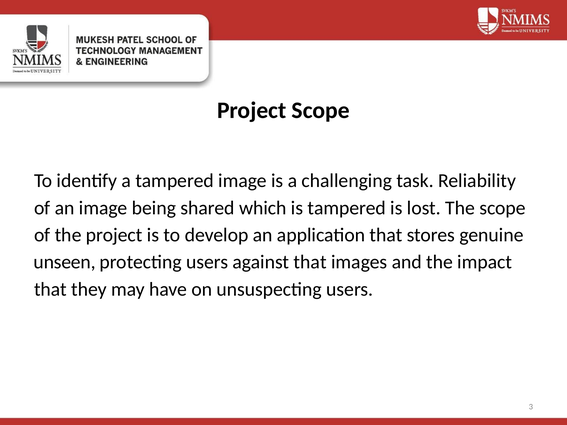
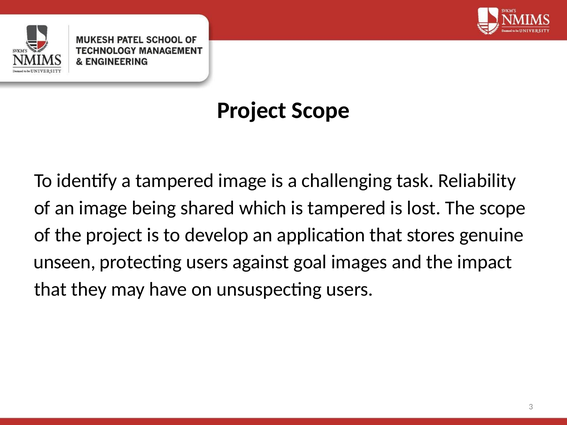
against that: that -> goal
